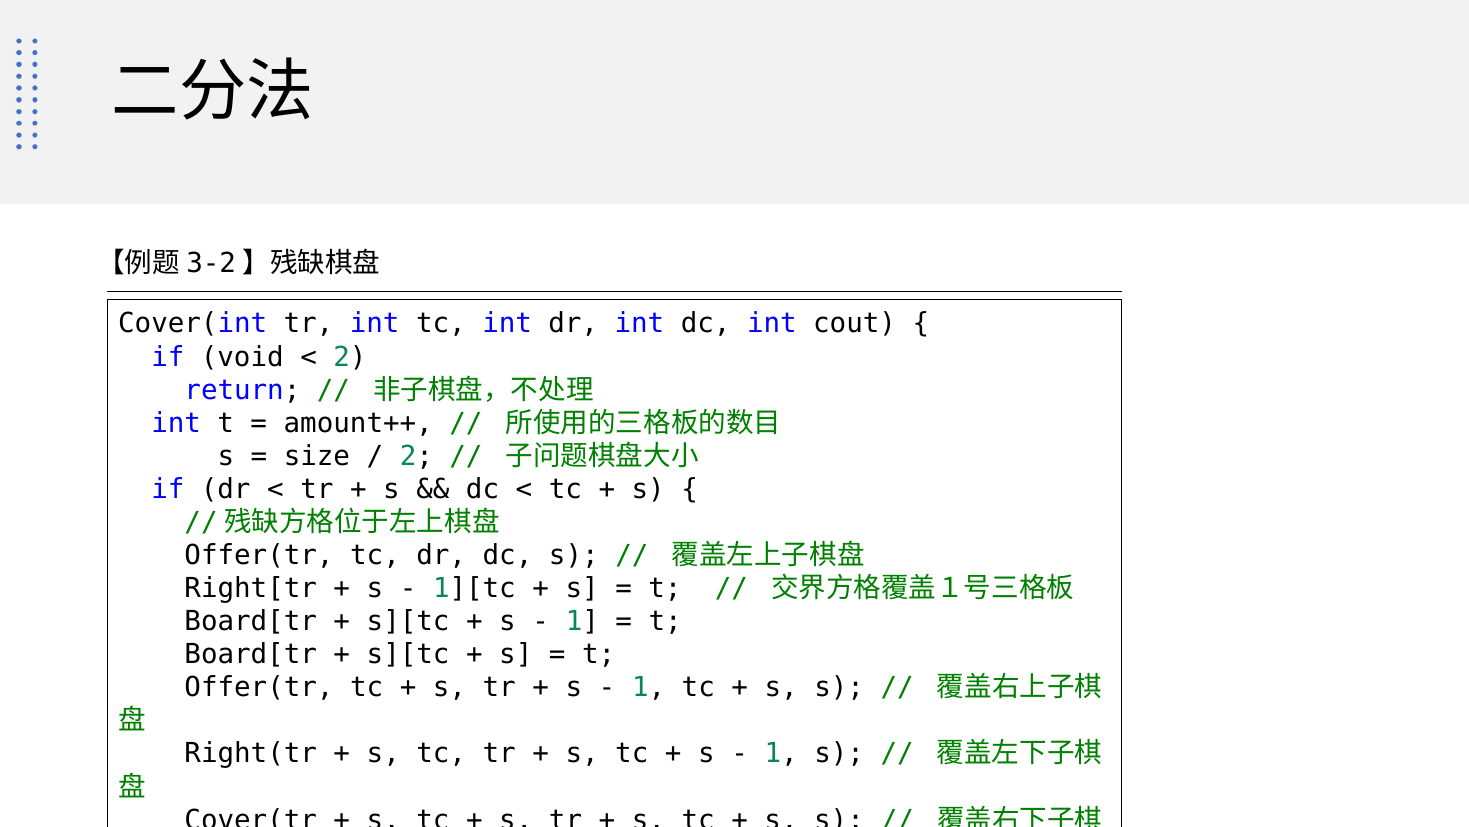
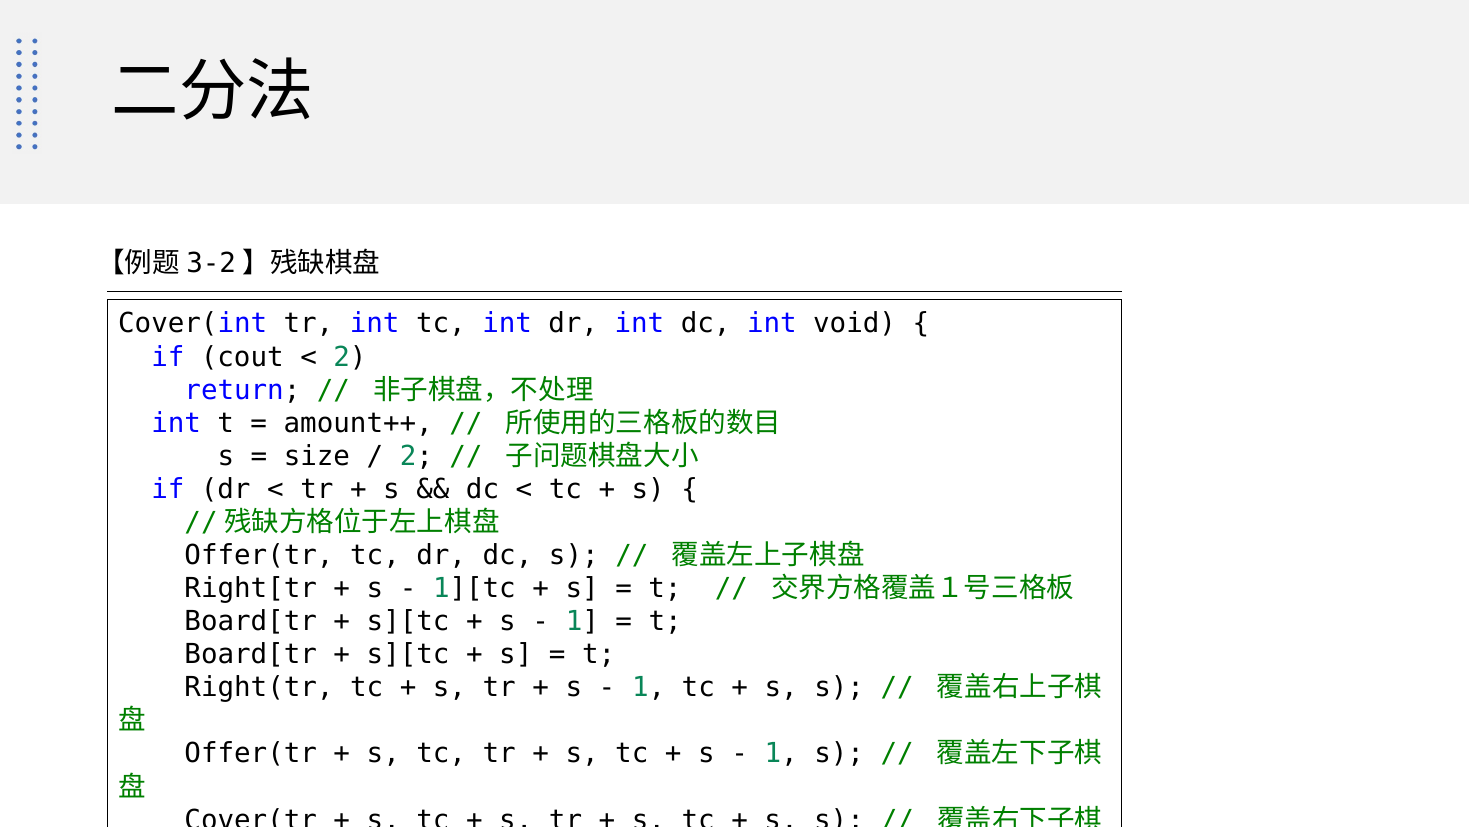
cout: cout -> void
void: void -> cout
Offer(tr at (259, 687): Offer(tr -> Right(tr
Right(tr at (251, 753): Right(tr -> Offer(tr
